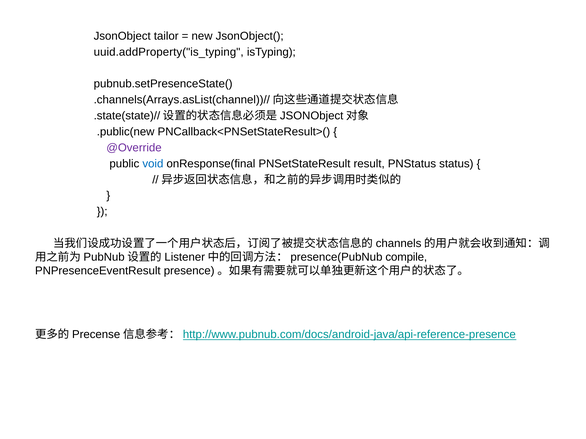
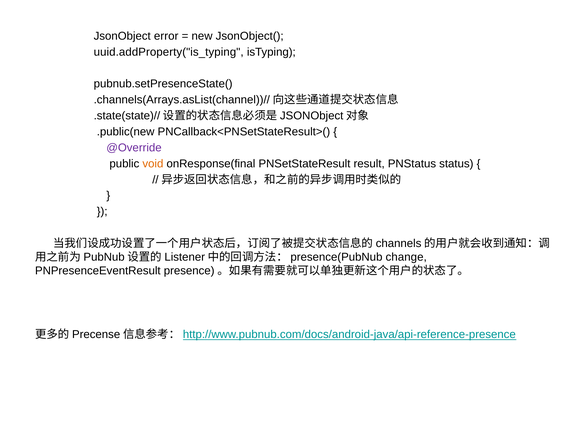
tailor: tailor -> error
void colour: blue -> orange
compile: compile -> change
